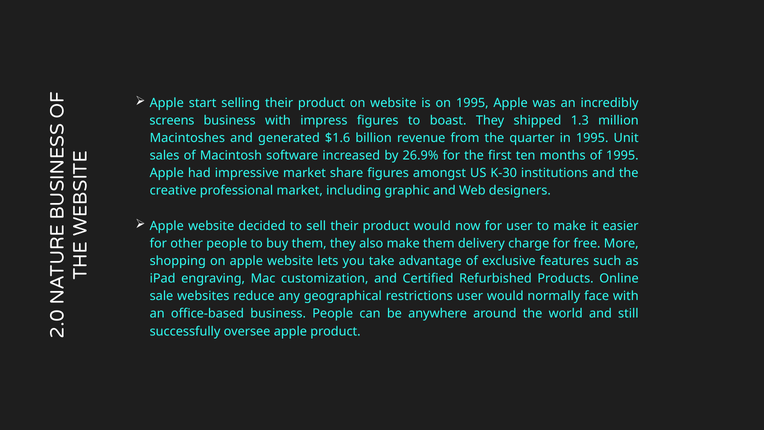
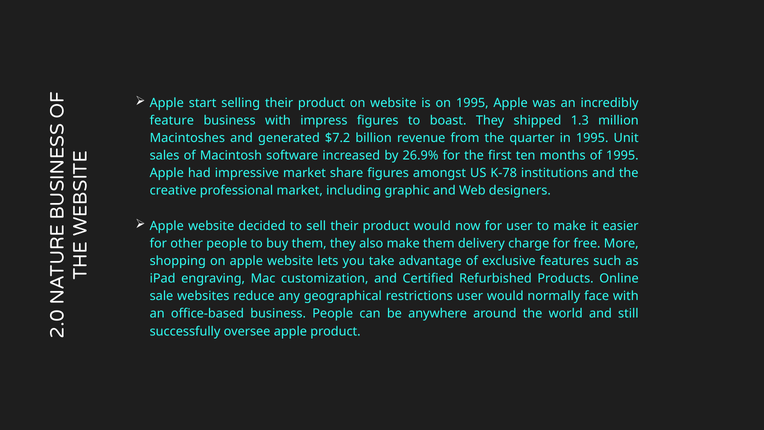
screens: screens -> feature
$1.6: $1.6 -> $7.2
K-30: K-30 -> K-78
